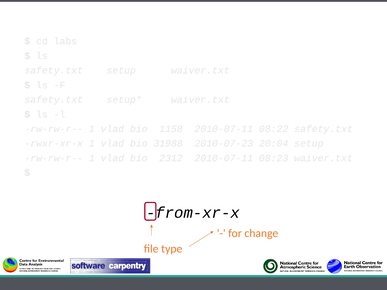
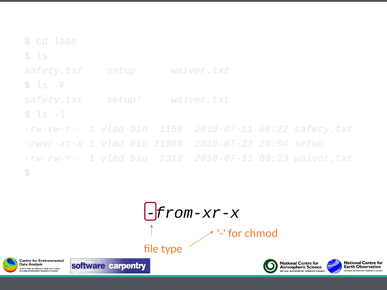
change: change -> chmod
